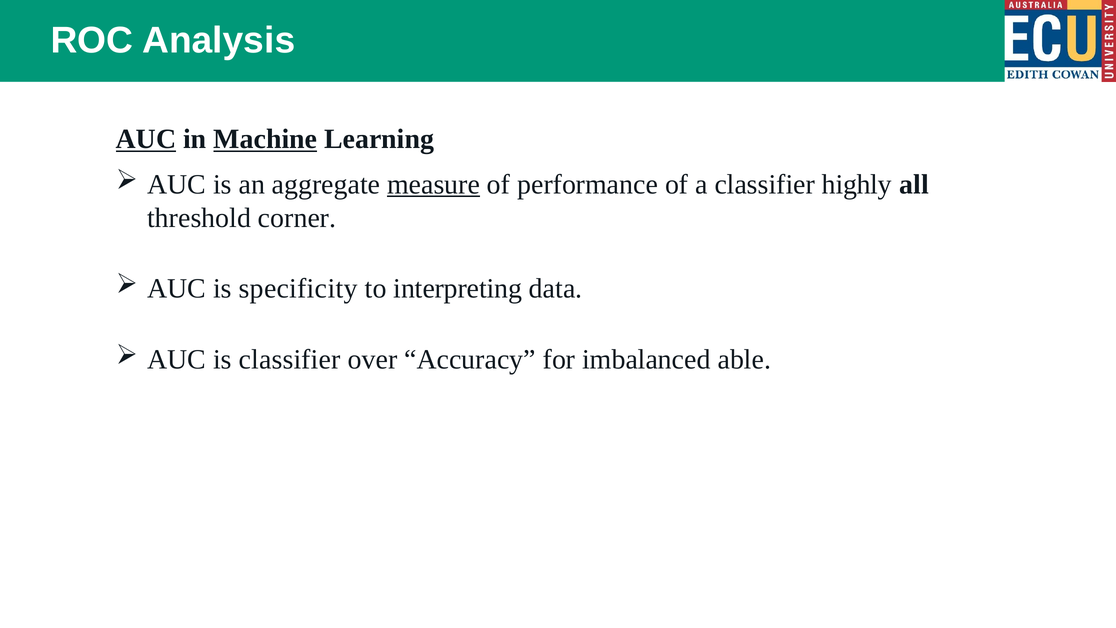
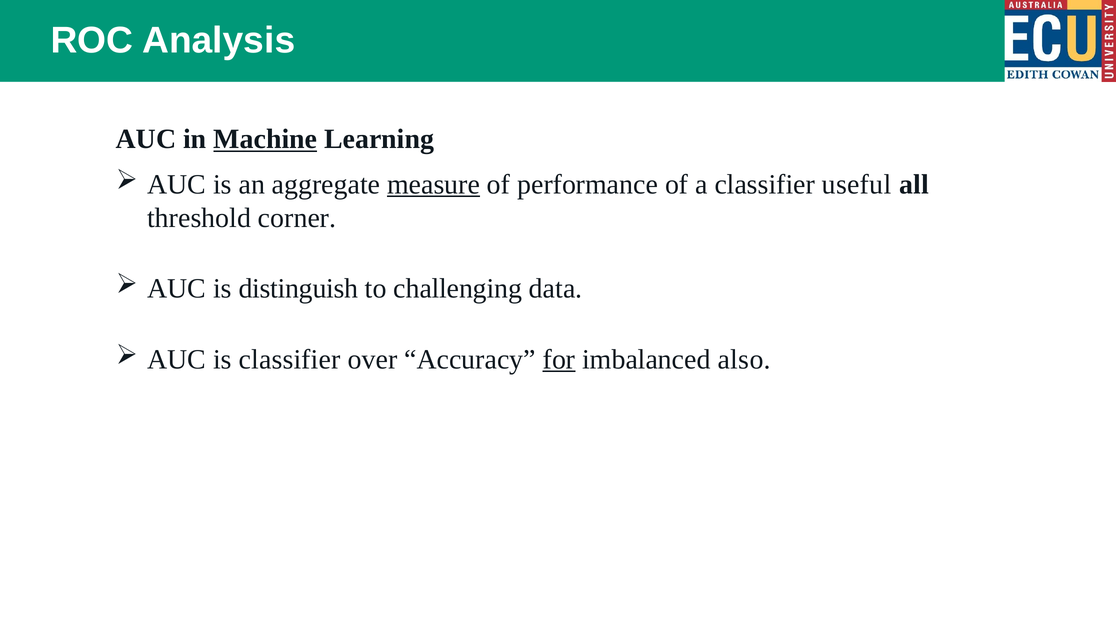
AUC at (146, 139) underline: present -> none
highly: highly -> useful
specificity: specificity -> distinguish
interpreting: interpreting -> challenging
for underline: none -> present
able: able -> also
